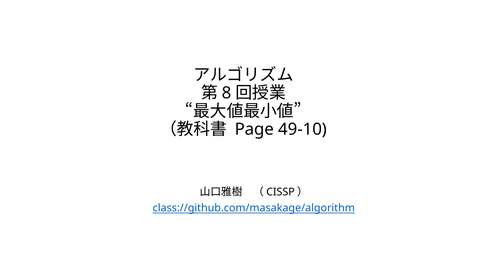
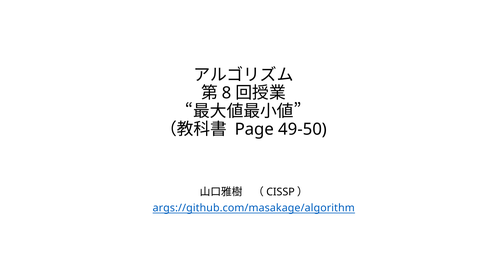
49-10: 49-10 -> 49-50
class://github.com/masakage/algorithm: class://github.com/masakage/algorithm -> args://github.com/masakage/algorithm
